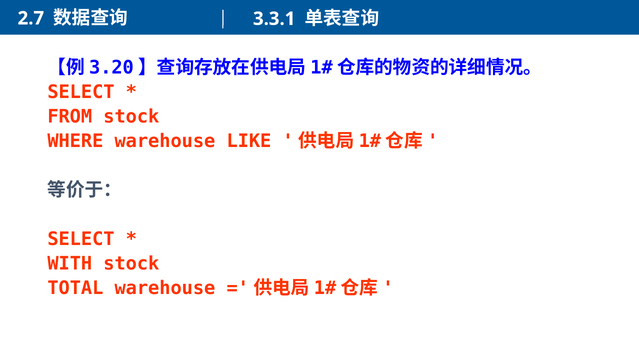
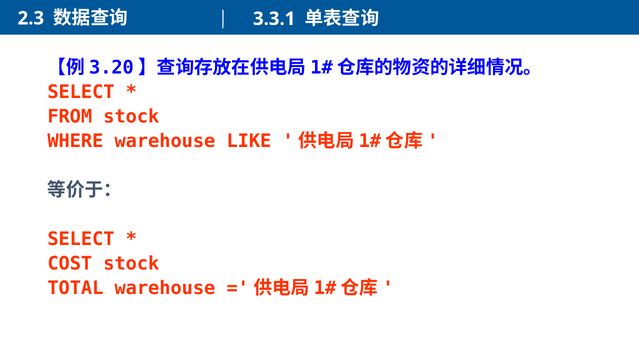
2.7: 2.7 -> 2.3
WITH: WITH -> COST
